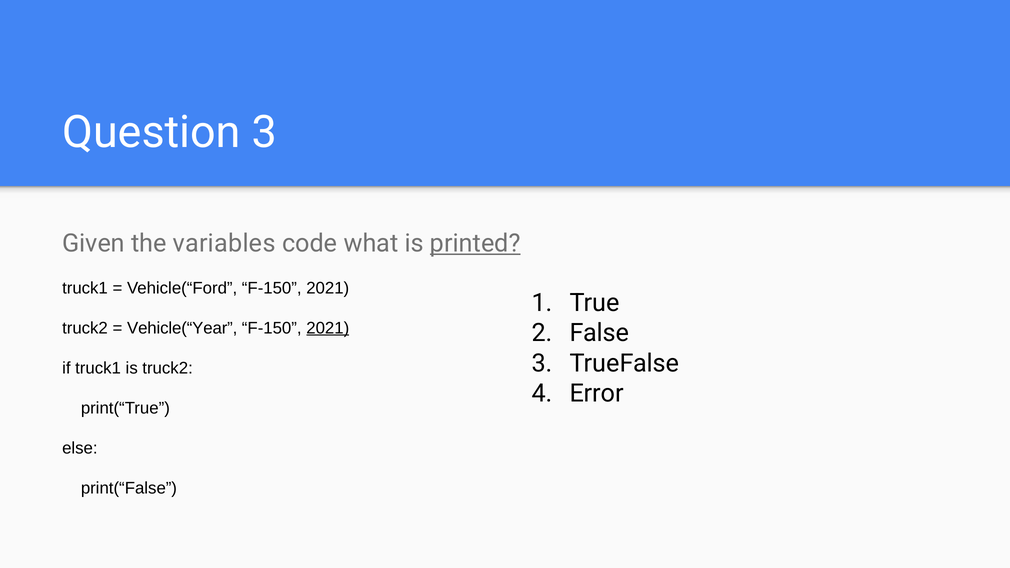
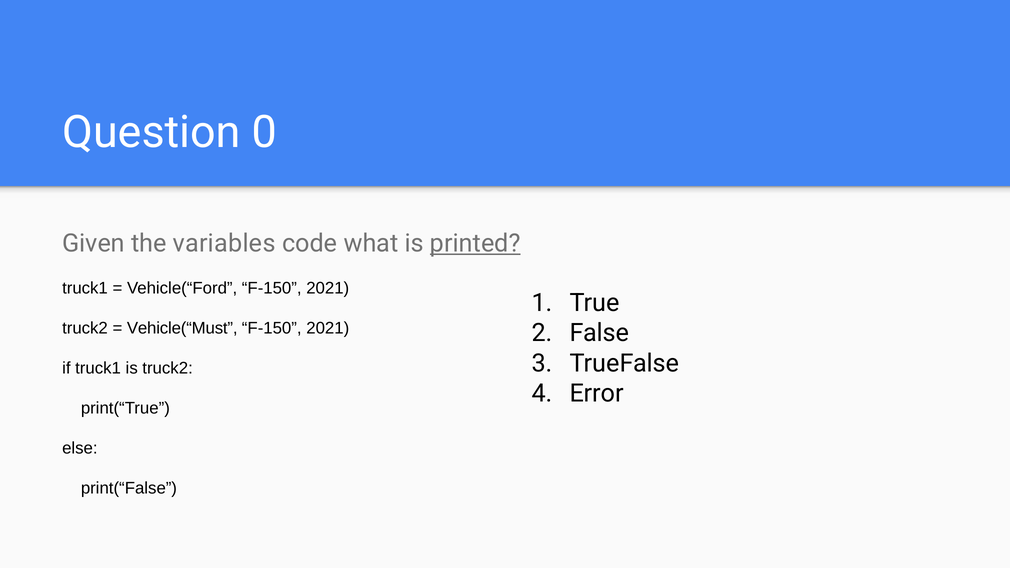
Question 3: 3 -> 0
Vehicle(“Year: Vehicle(“Year -> Vehicle(“Must
2021 at (328, 328) underline: present -> none
